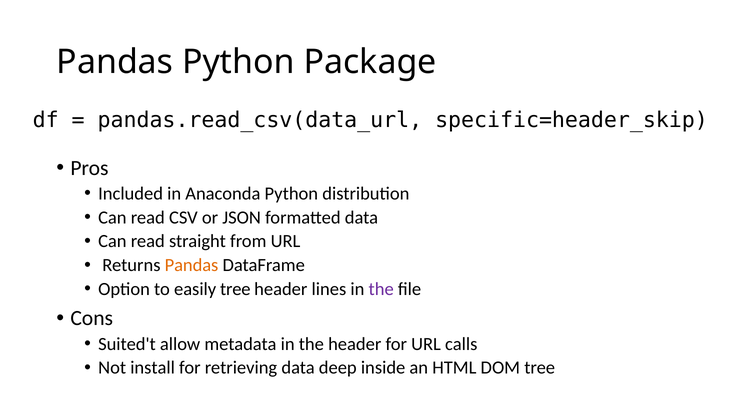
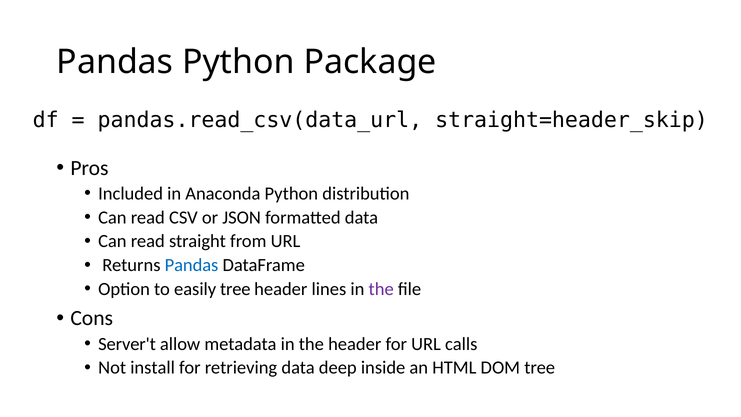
specific=header_skip: specific=header_skip -> straight=header_skip
Pandas at (192, 265) colour: orange -> blue
Suited't: Suited't -> Server't
